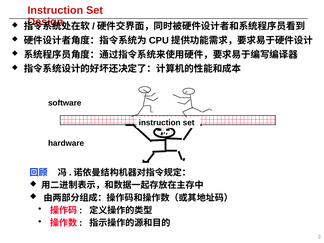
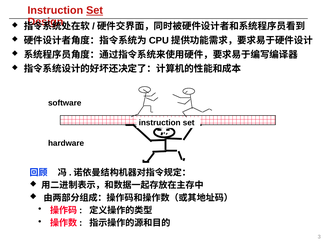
Set at (95, 10) underline: none -> present
